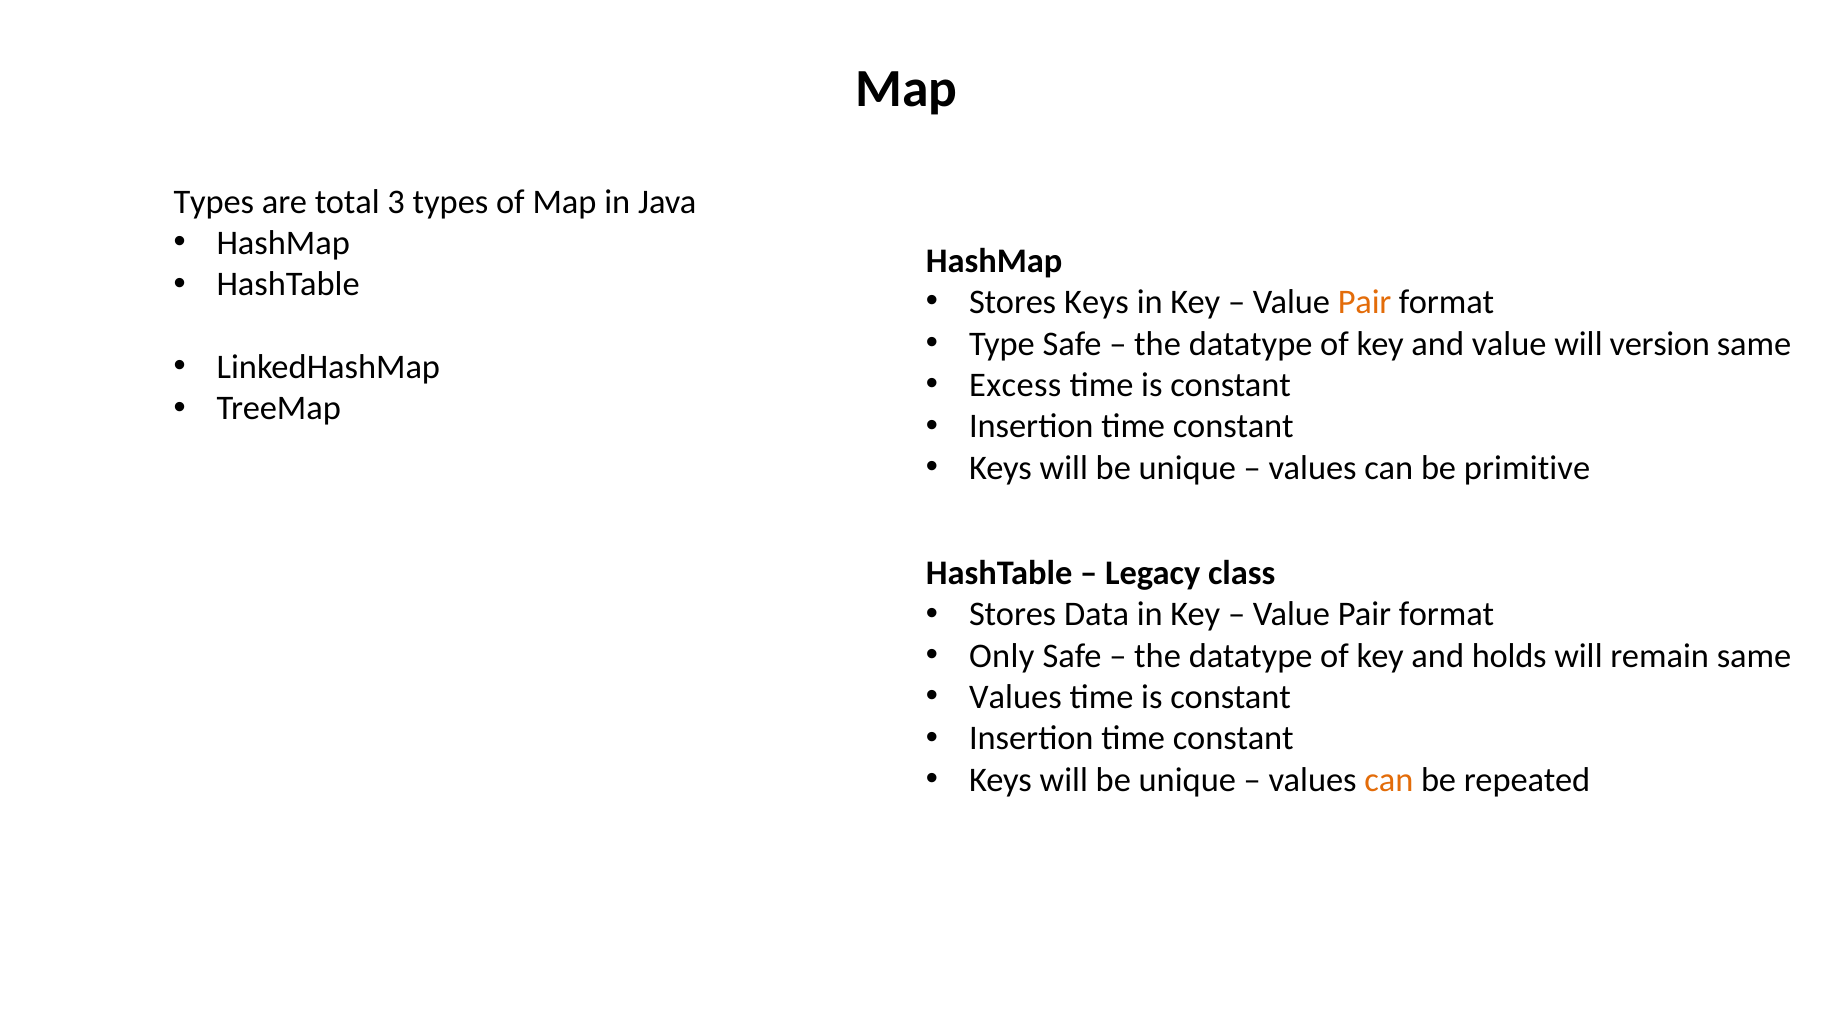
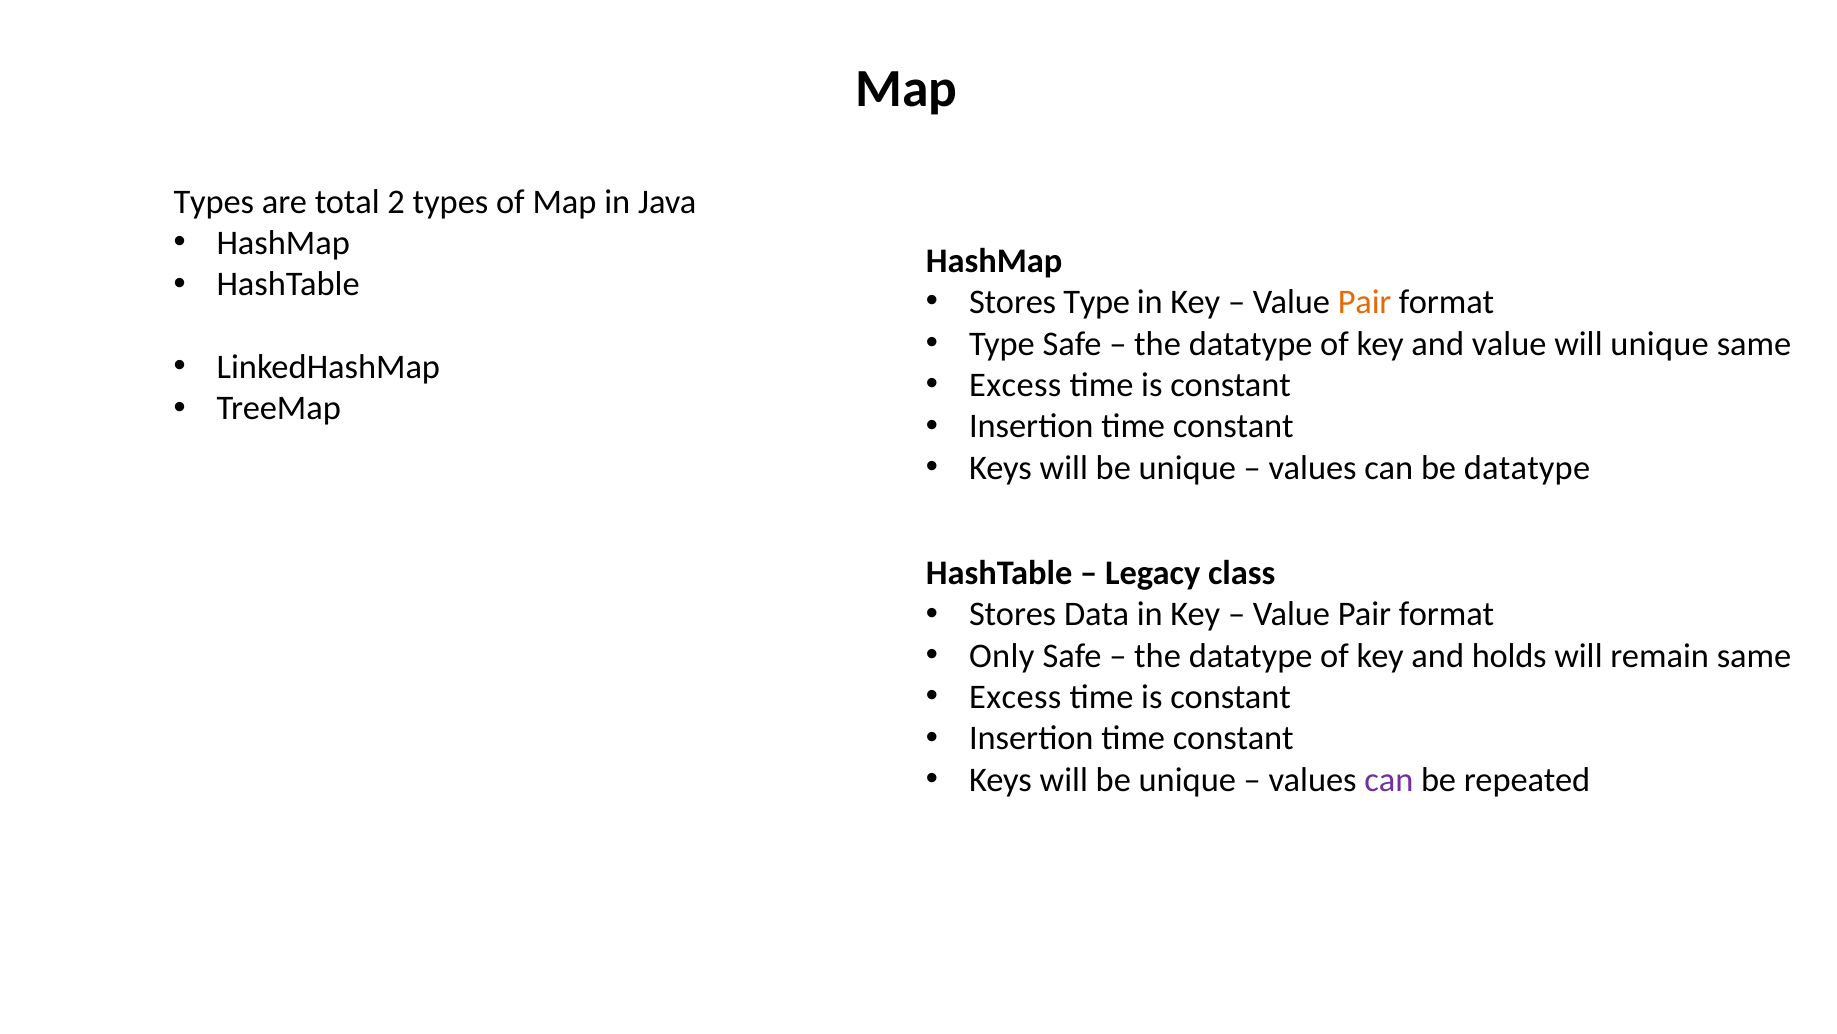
3: 3 -> 2
Stores Keys: Keys -> Type
will version: version -> unique
be primitive: primitive -> datatype
Values at (1015, 697): Values -> Excess
can at (1389, 779) colour: orange -> purple
